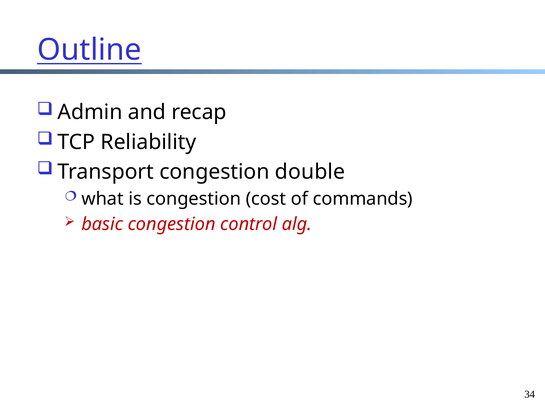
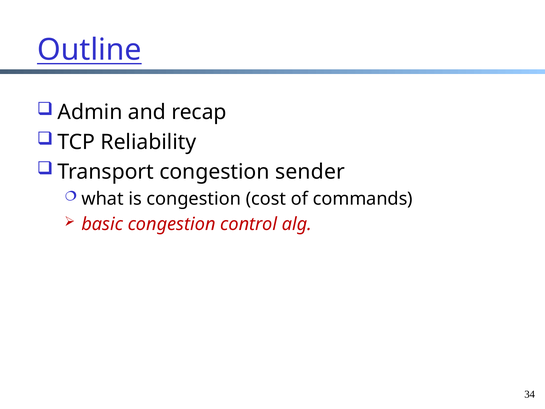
double: double -> sender
